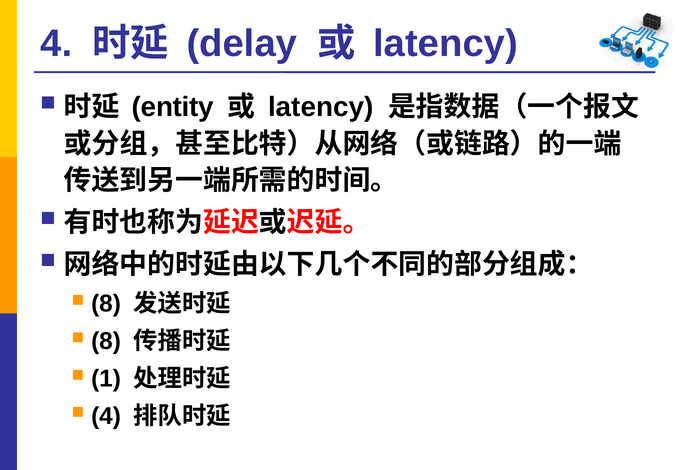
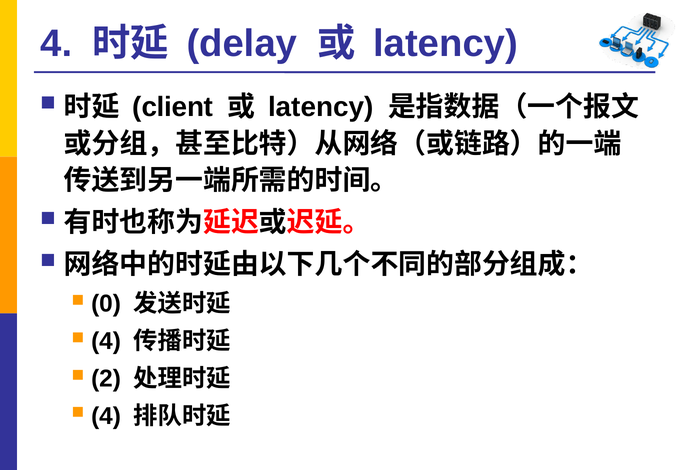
entity: entity -> client
8 at (106, 304): 8 -> 0
8 at (106, 341): 8 -> 4
1: 1 -> 2
